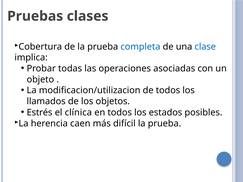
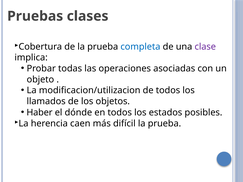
clase colour: blue -> purple
Estrés: Estrés -> Haber
clínica: clínica -> dónde
